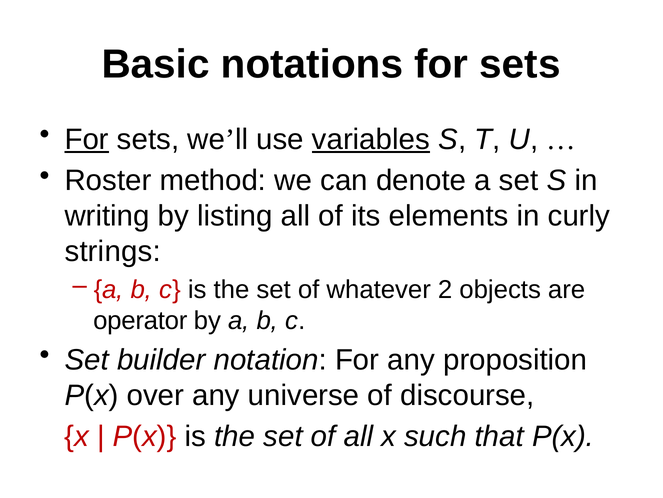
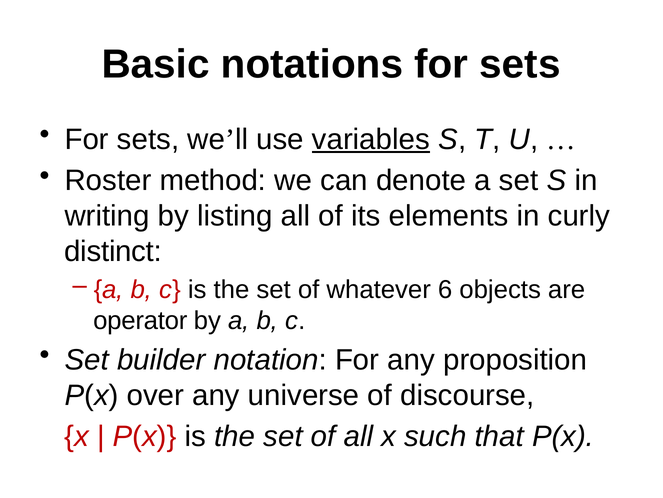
For at (87, 139) underline: present -> none
strings: strings -> distinct
2: 2 -> 6
